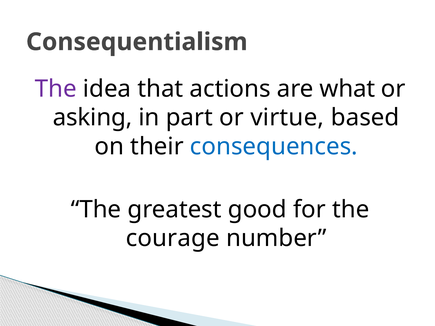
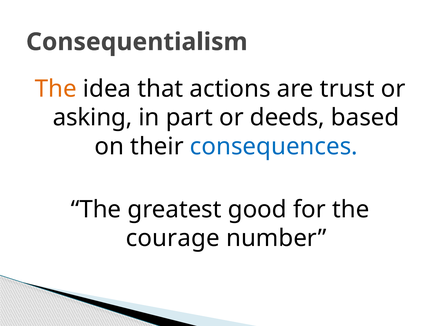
The at (56, 89) colour: purple -> orange
what: what -> trust
virtue: virtue -> deeds
